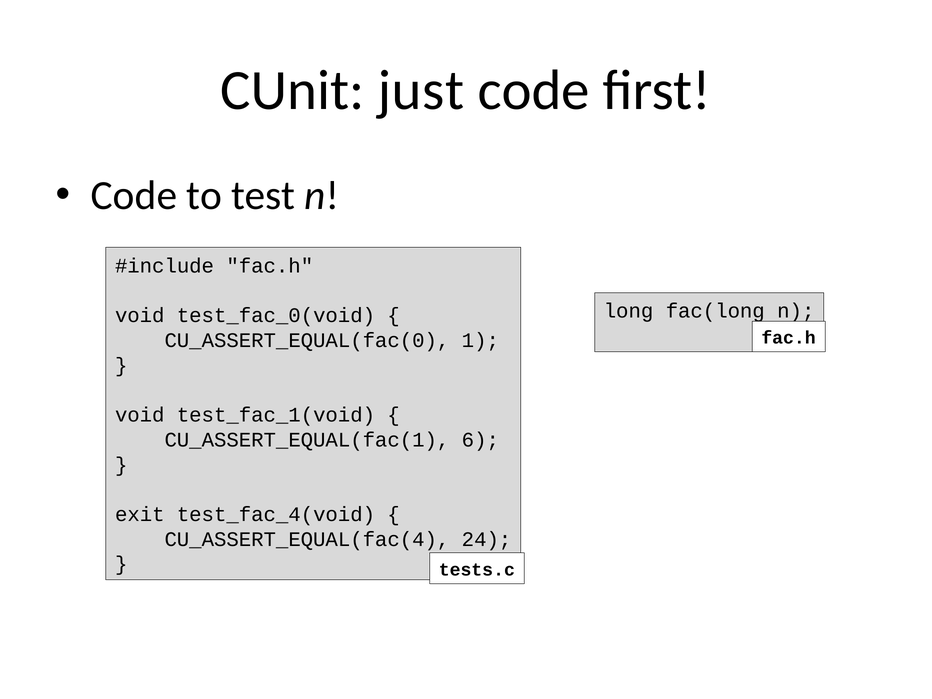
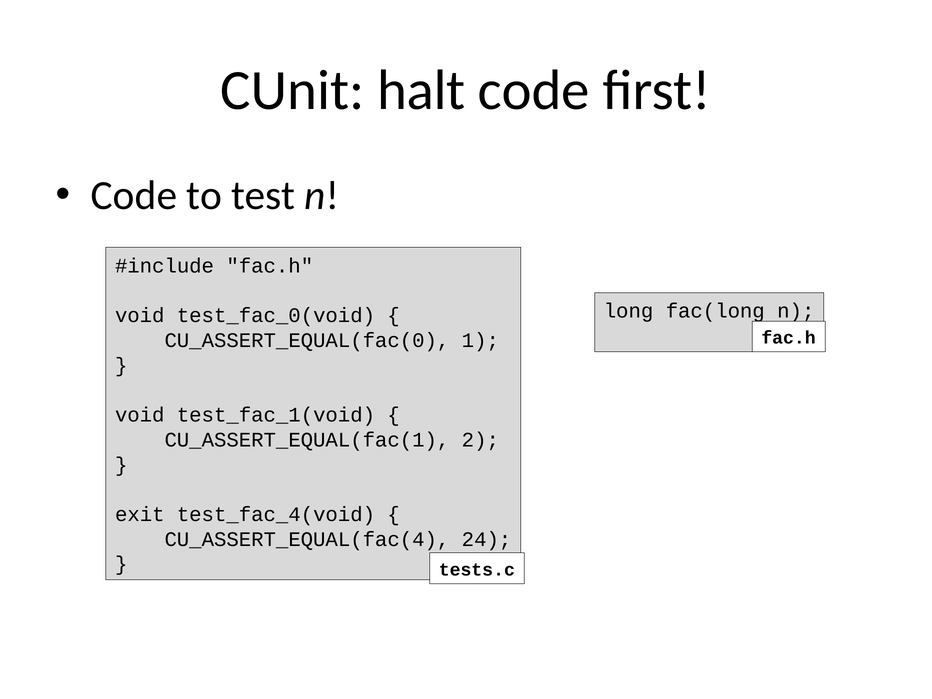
just: just -> halt
6: 6 -> 2
